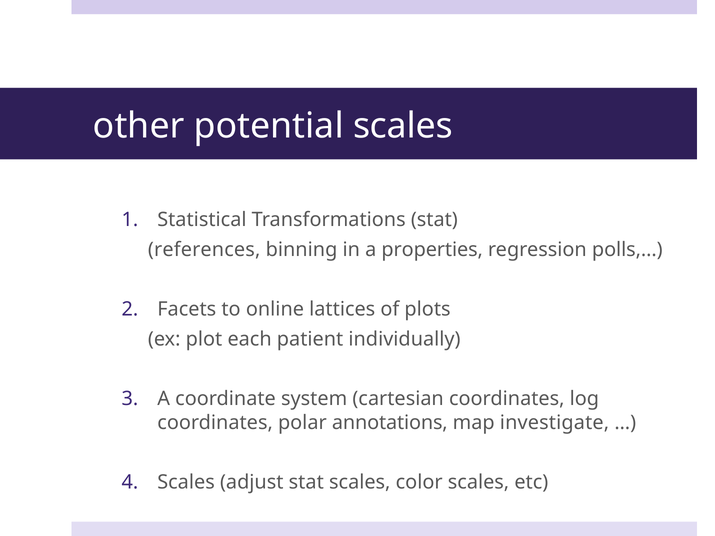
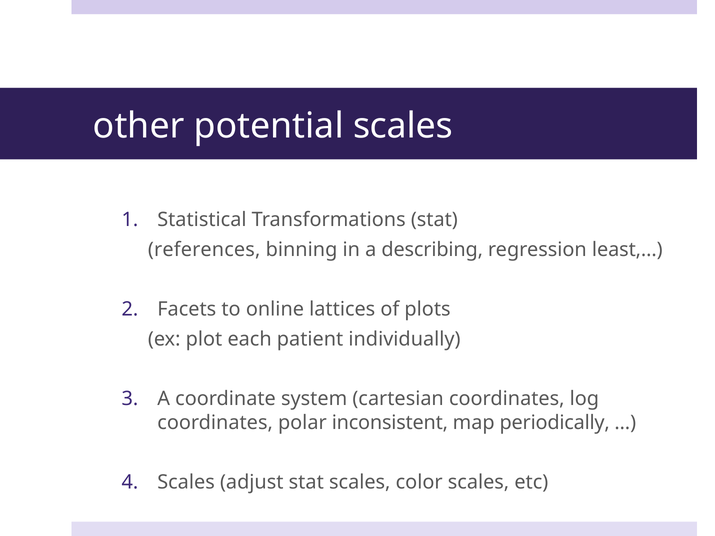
properties: properties -> describing
polls: polls -> least
annotations: annotations -> inconsistent
investigate: investigate -> periodically
